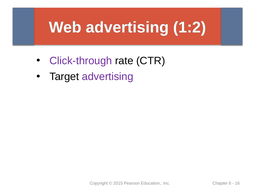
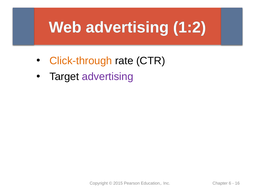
Click-through colour: purple -> orange
